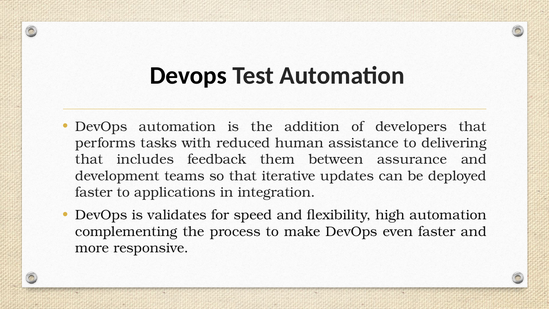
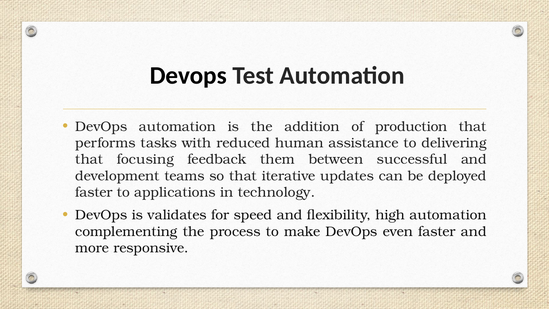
developers: developers -> production
includes: includes -> focusing
assurance: assurance -> successful
integration: integration -> technology
